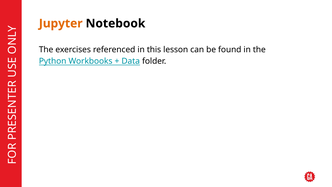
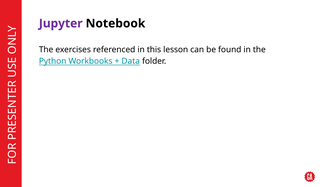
Jupyter colour: orange -> purple
